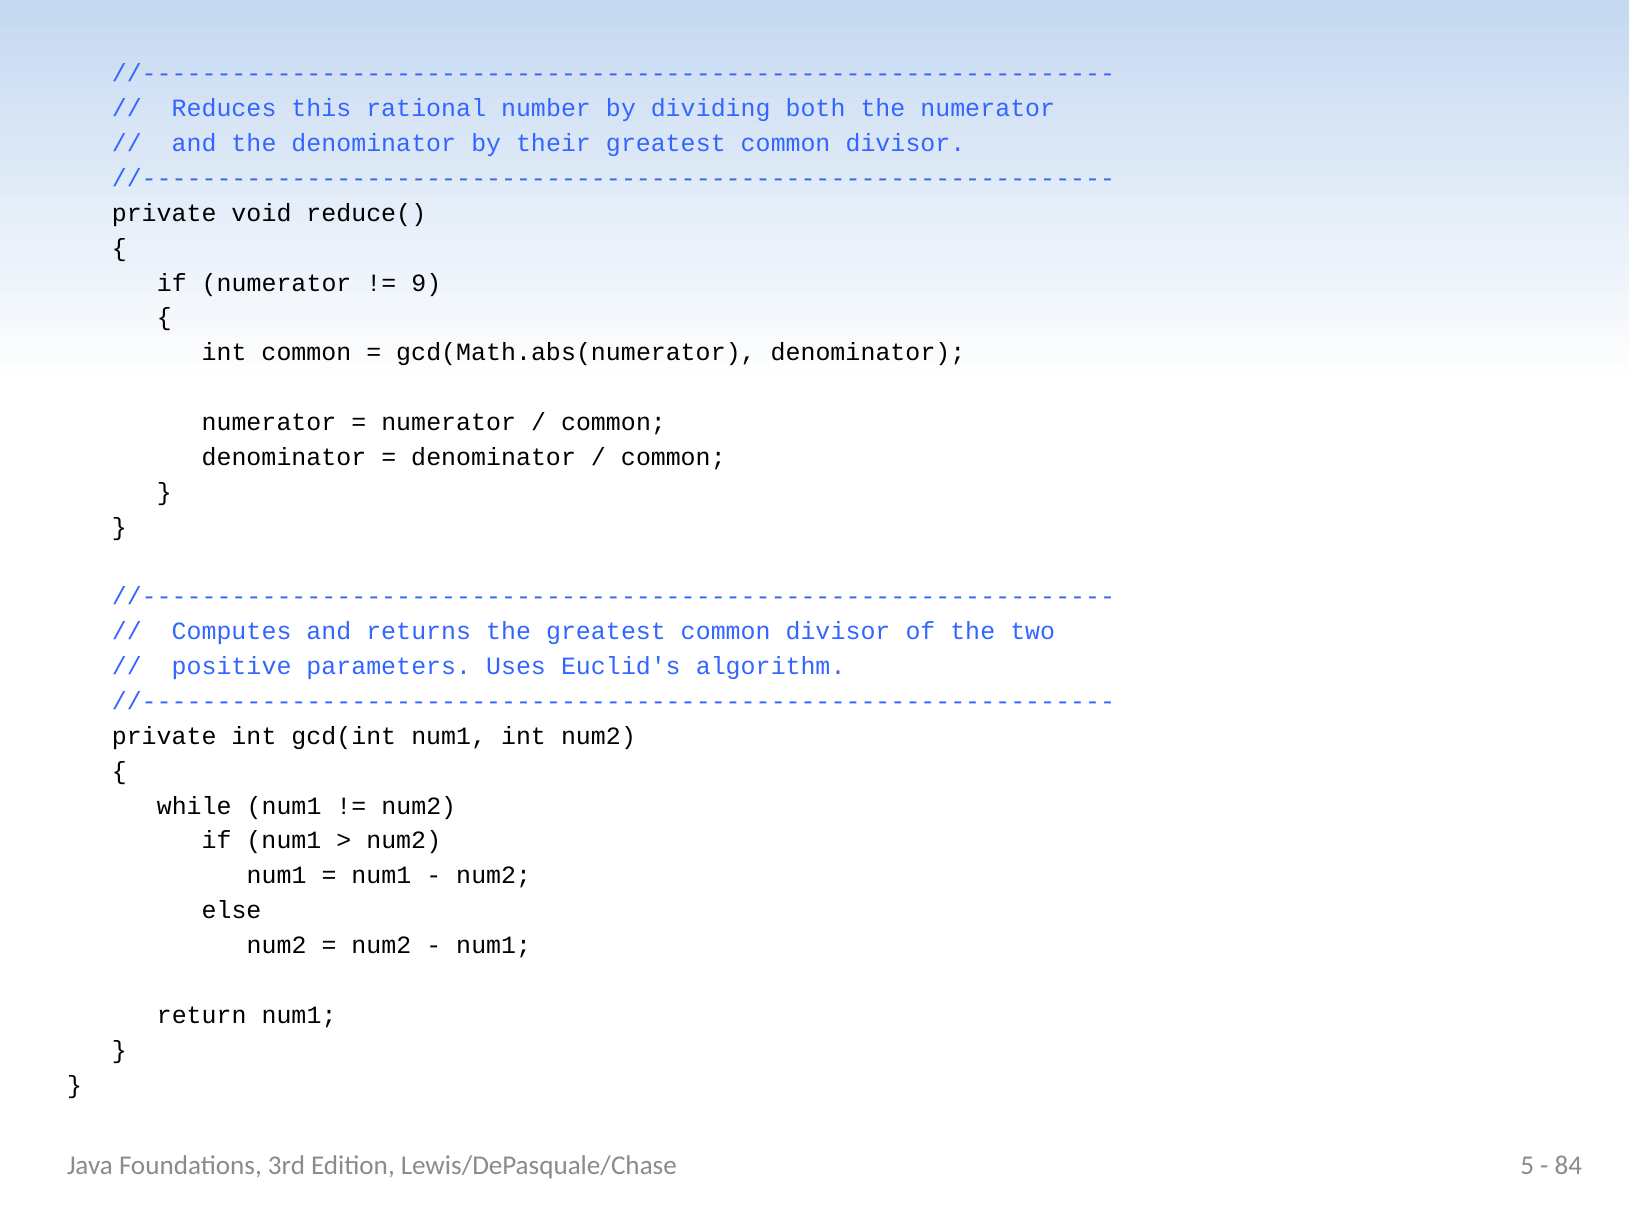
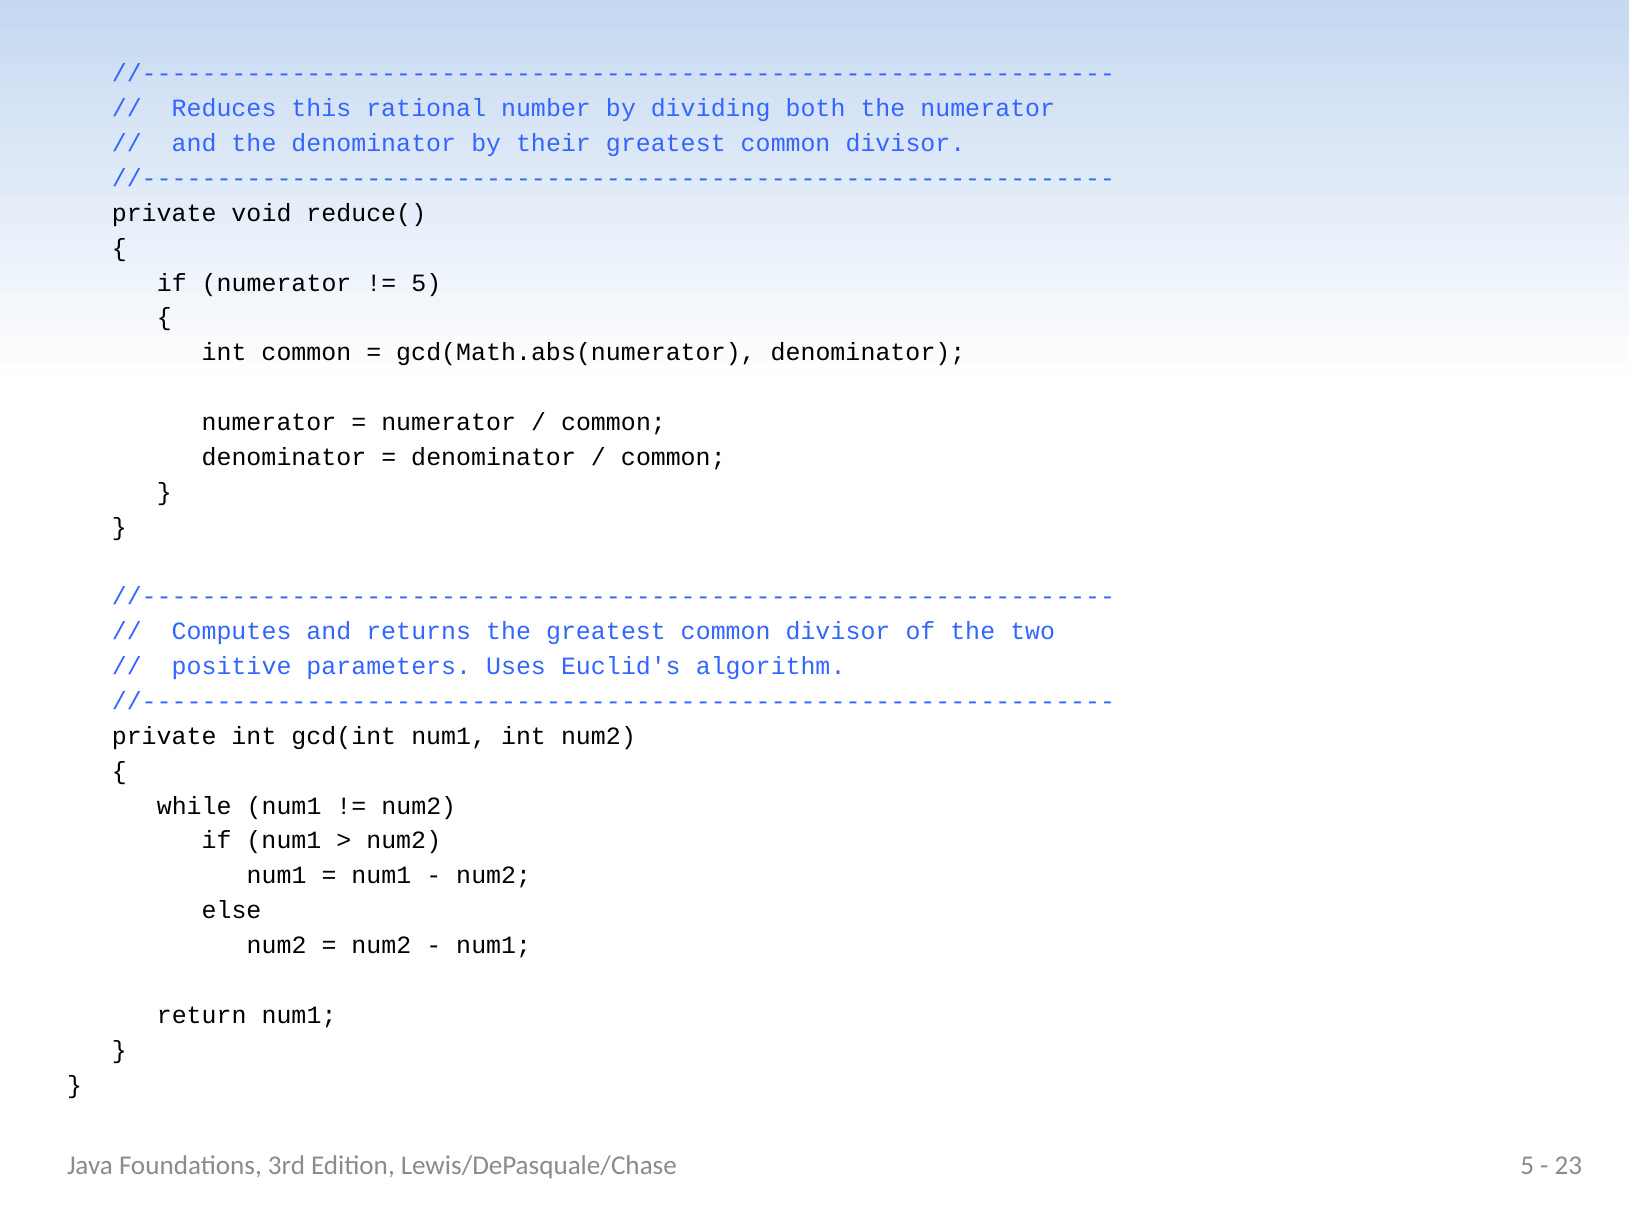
9 at (426, 283): 9 -> 5
84: 84 -> 23
